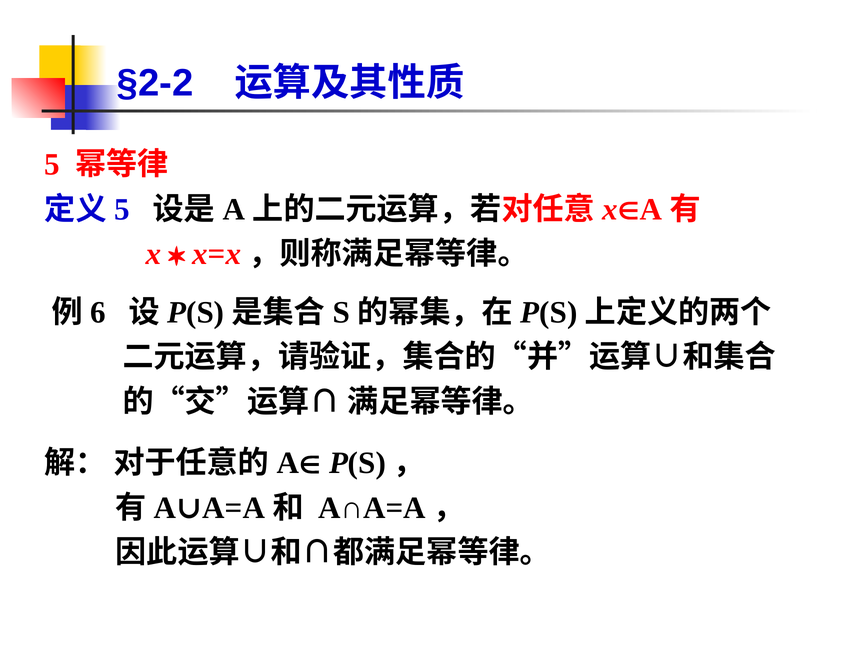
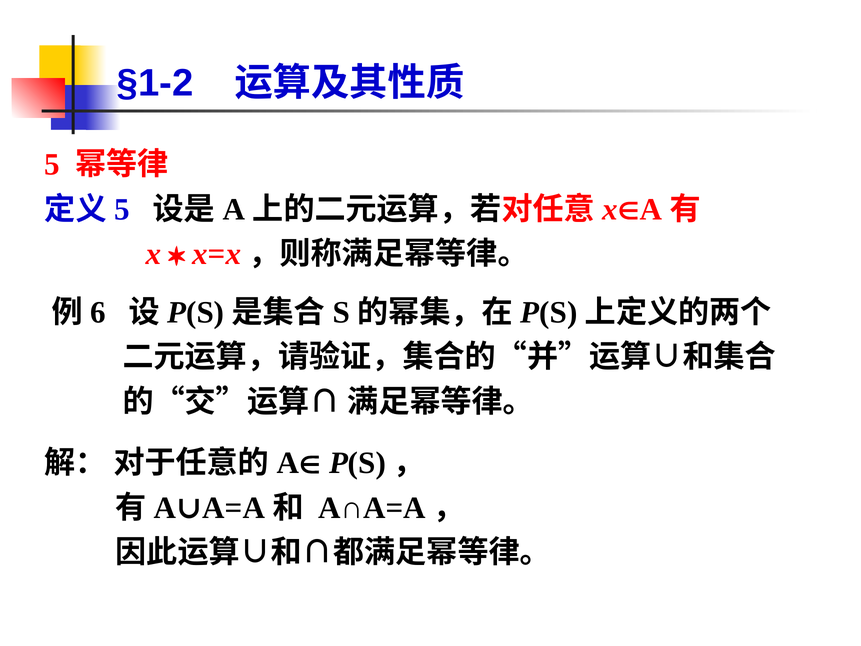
§2-2: §2-2 -> §1-2
